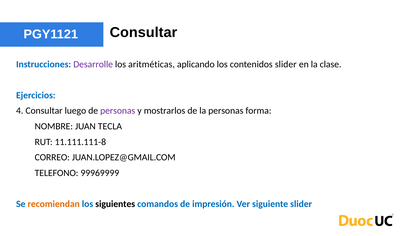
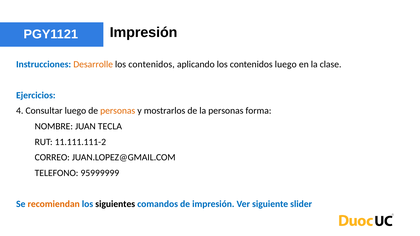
PGY1121 Consultar: Consultar -> Impresión
Desarrolle colour: purple -> orange
aritméticas at (152, 64): aritméticas -> contenidos
contenidos slider: slider -> luego
personas at (118, 111) colour: purple -> orange
11.111.111-8: 11.111.111-8 -> 11.111.111-2
99969999: 99969999 -> 95999999
